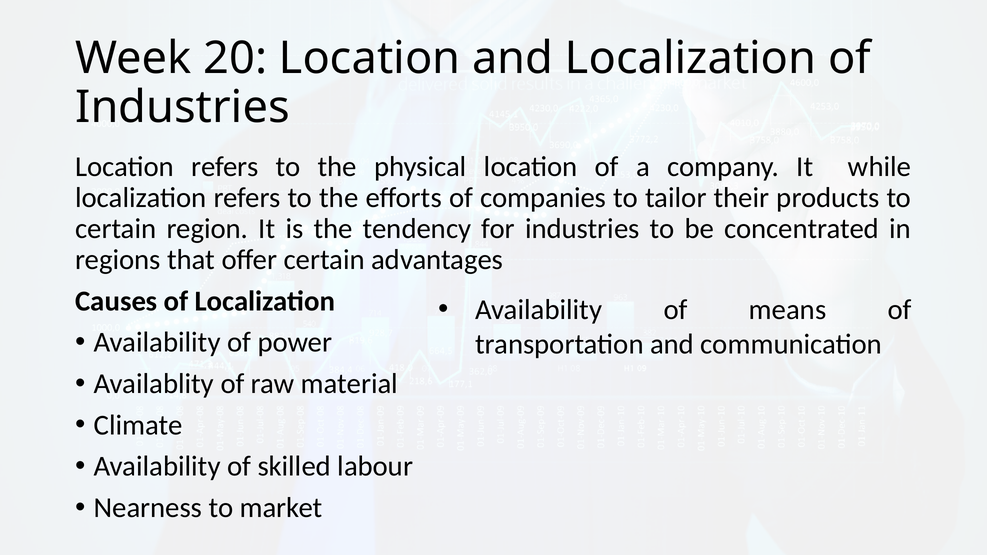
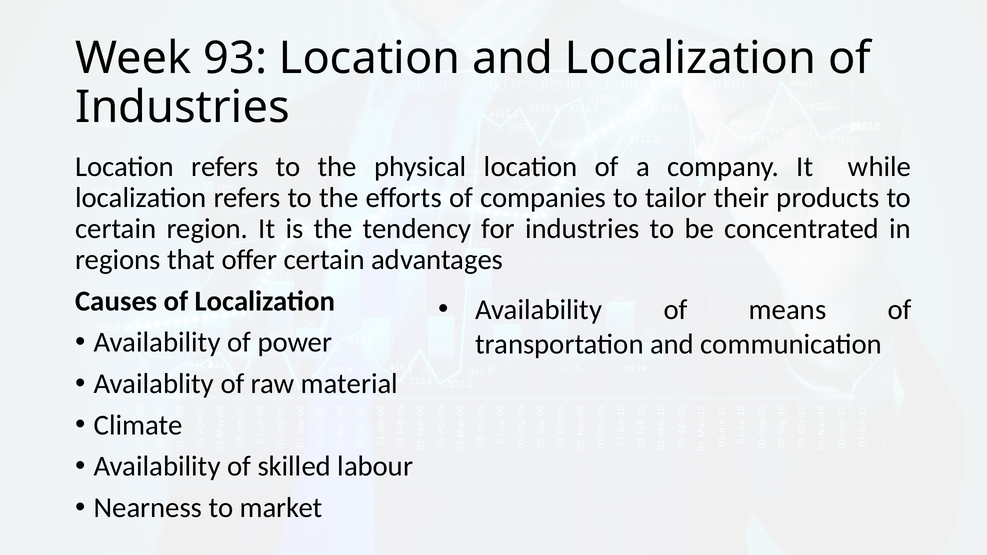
20: 20 -> 93
